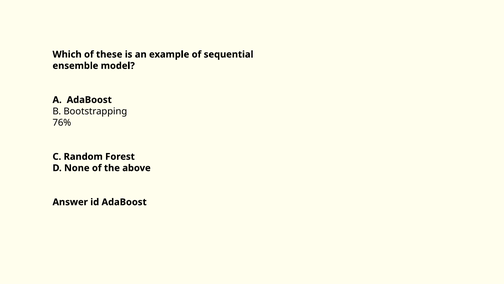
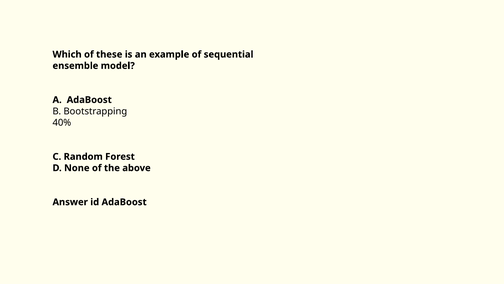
76%: 76% -> 40%
